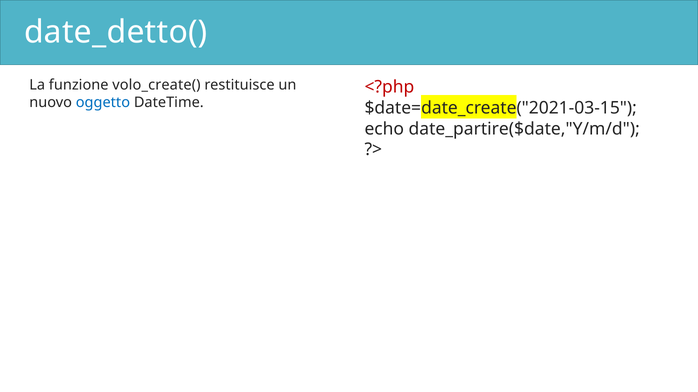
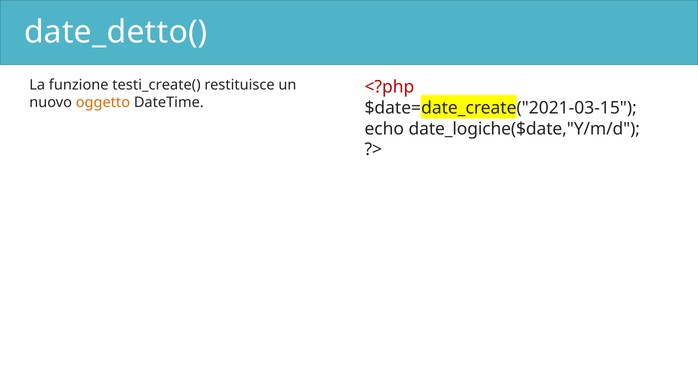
volo_create(: volo_create( -> testi_create(
oggetto colour: blue -> orange
date_partire($date,"Y/m/d: date_partire($date,"Y/m/d -> date_logiche($date,"Y/m/d
